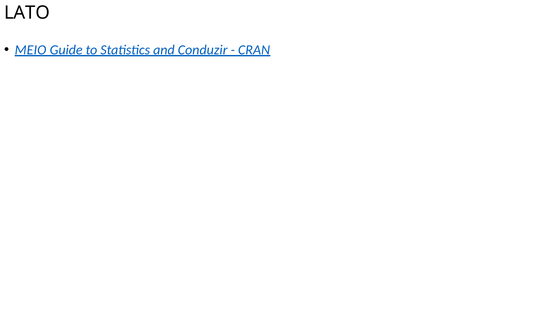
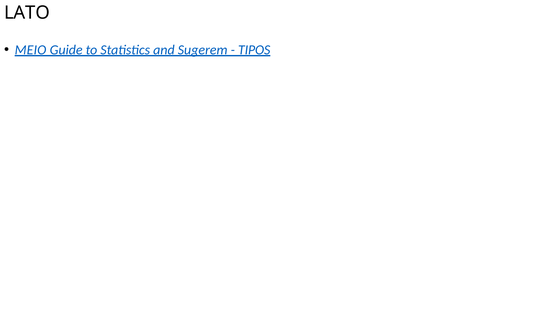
Conduzir: Conduzir -> Sugerem
CRAN: CRAN -> TIPOS
